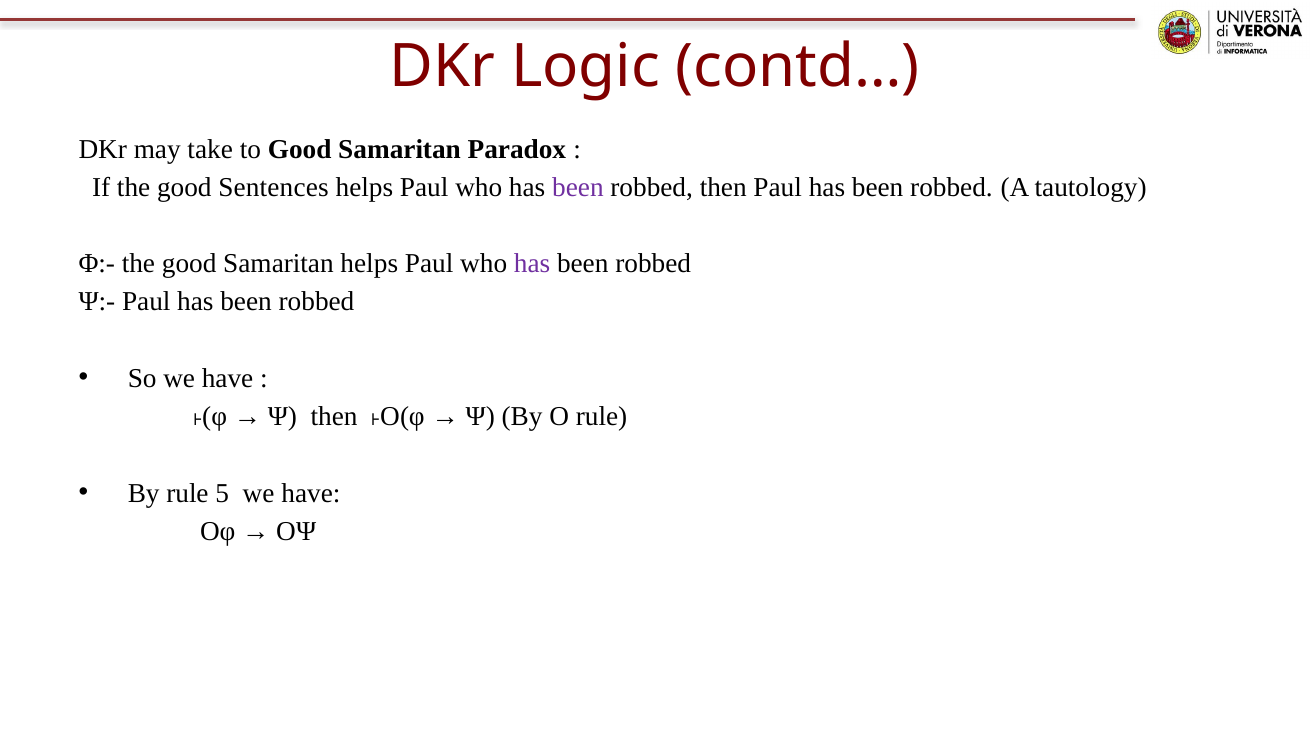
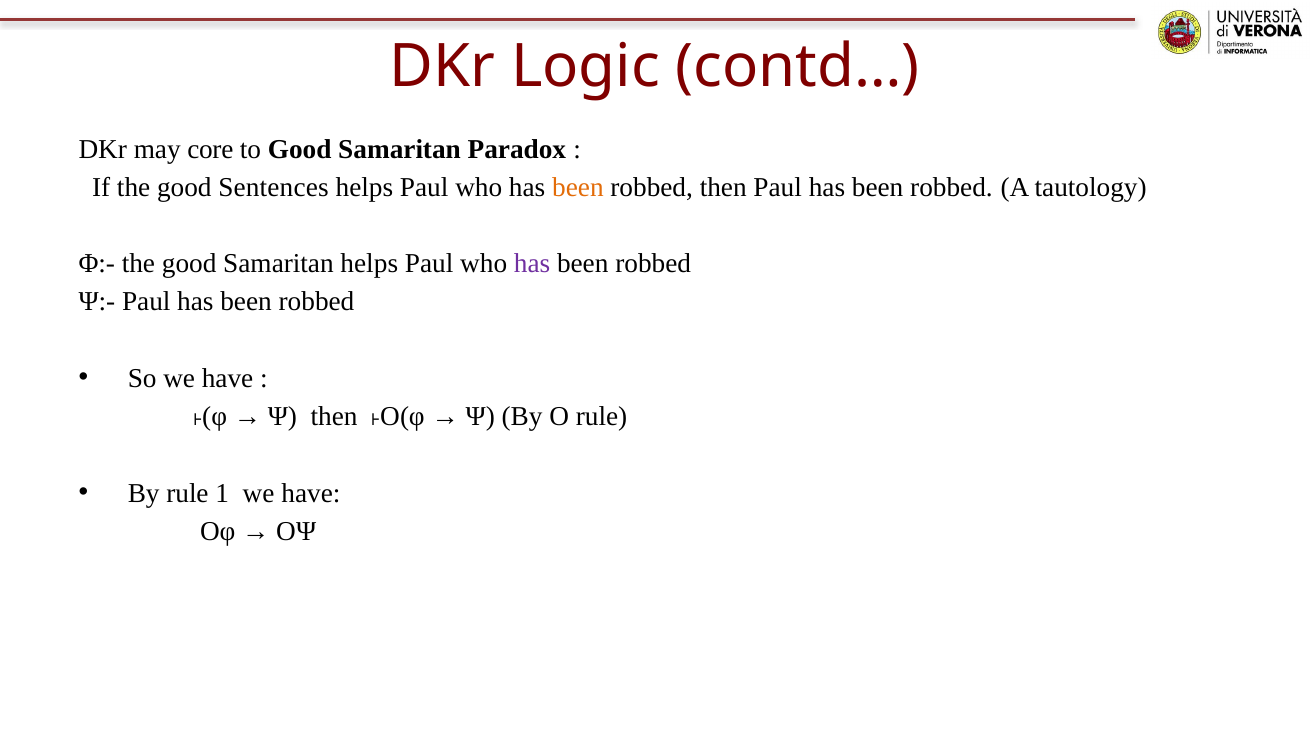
take: take -> core
been at (578, 187) colour: purple -> orange
5: 5 -> 1
